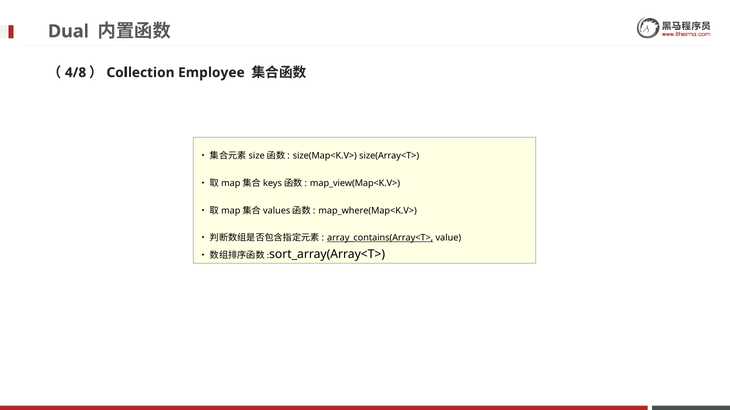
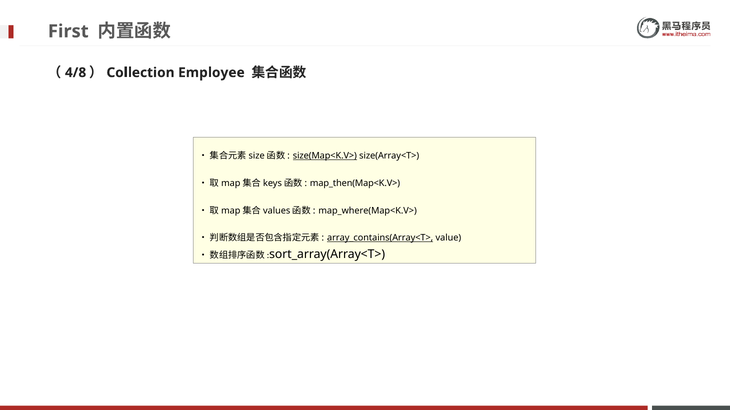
Dual: Dual -> First
size(Map<K.V> underline: none -> present
map_view(Map<K.V>: map_view(Map<K.V> -> map_then(Map<K.V>
